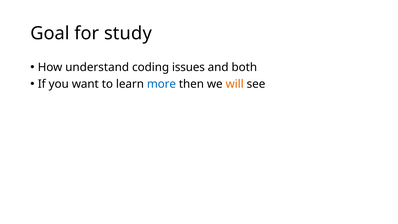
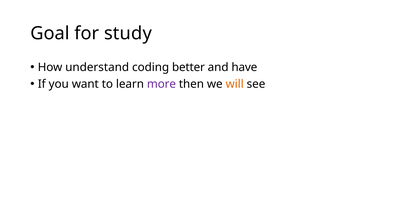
issues: issues -> better
both: both -> have
more colour: blue -> purple
